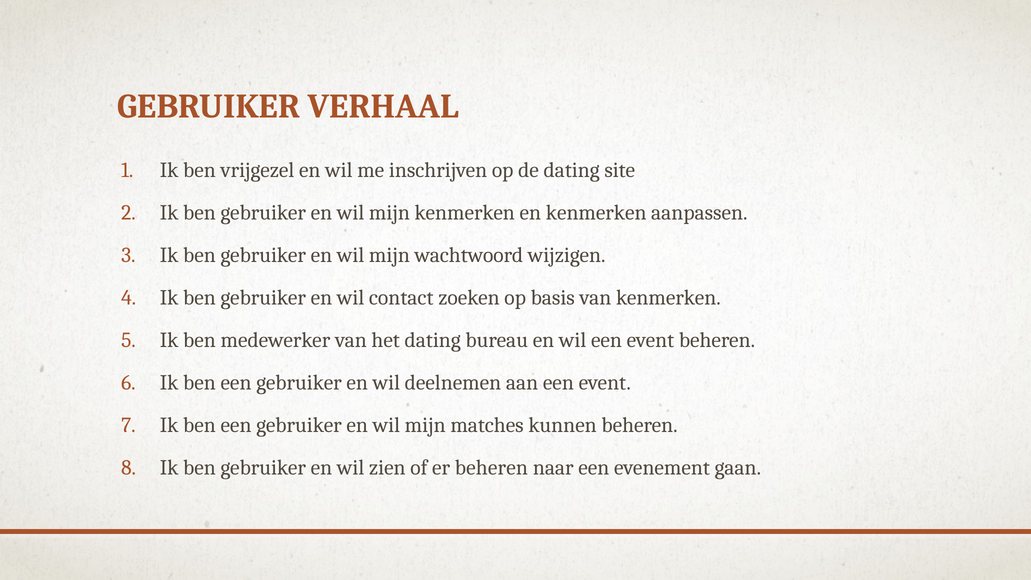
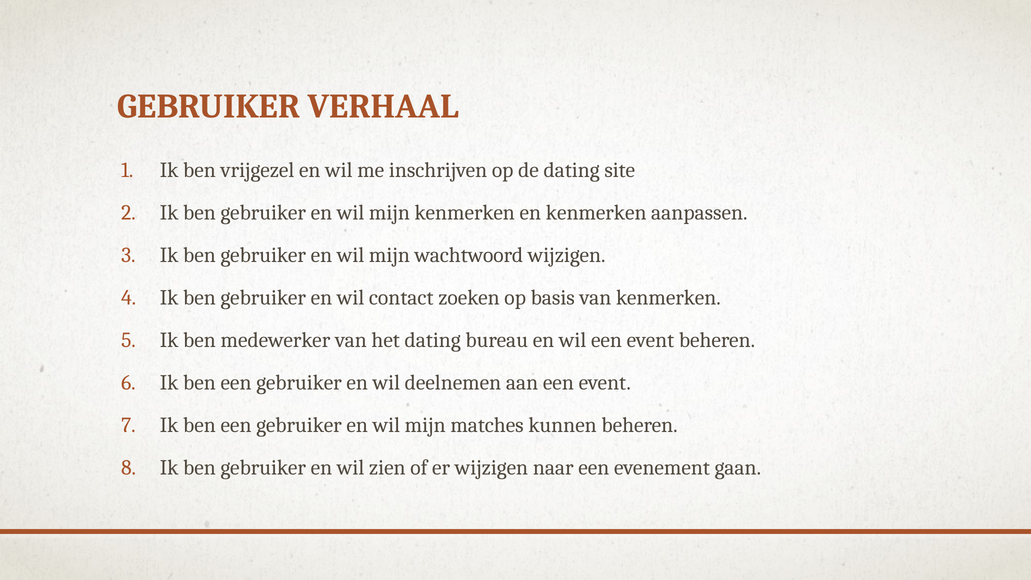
er beheren: beheren -> wijzigen
